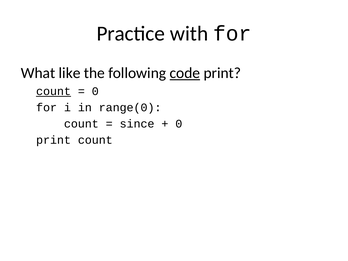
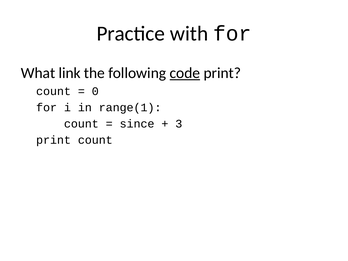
like: like -> link
count at (54, 91) underline: present -> none
range(0: range(0 -> range(1
0 at (179, 124): 0 -> 3
